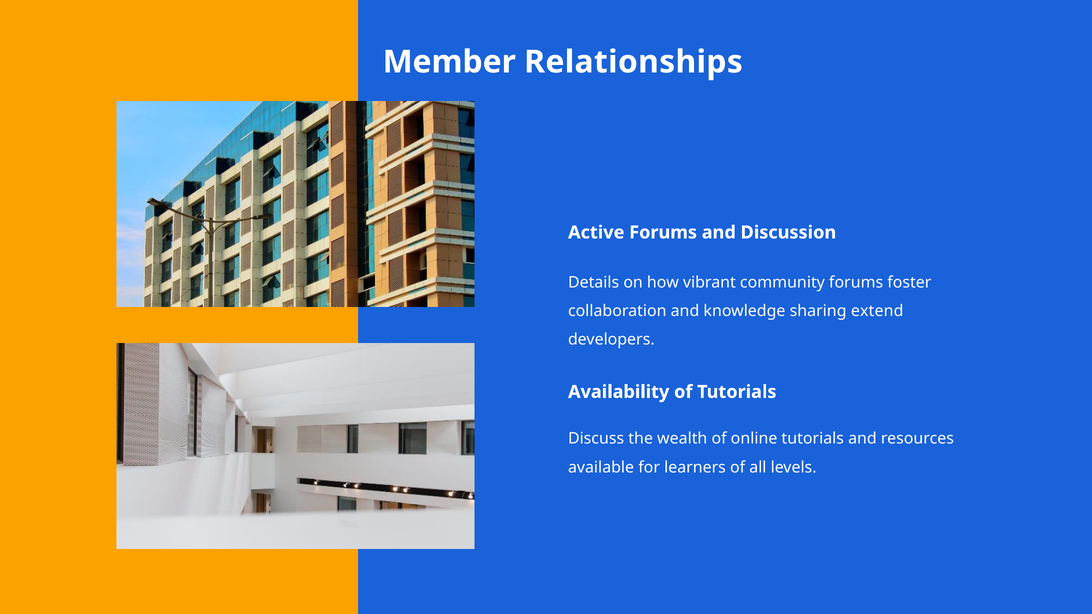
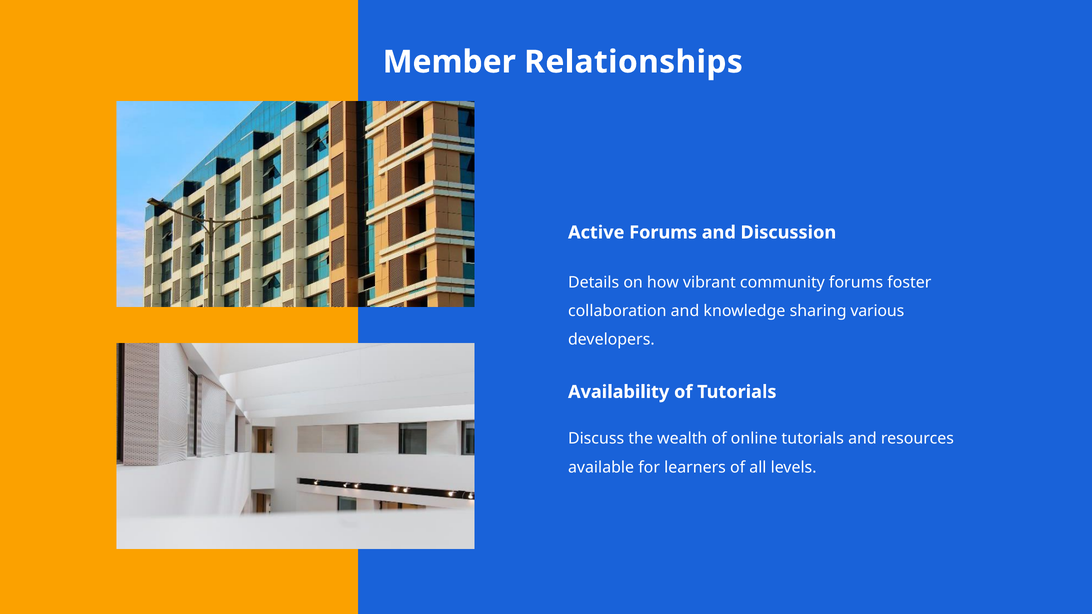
extend: extend -> various
